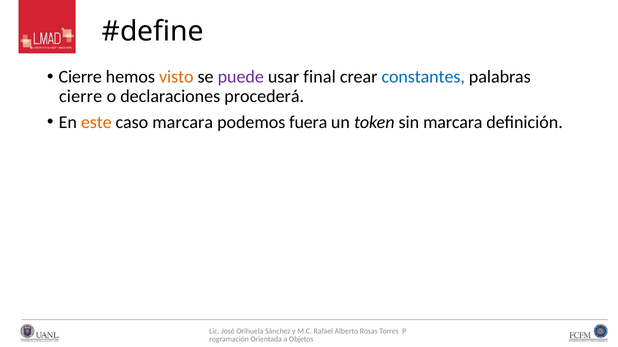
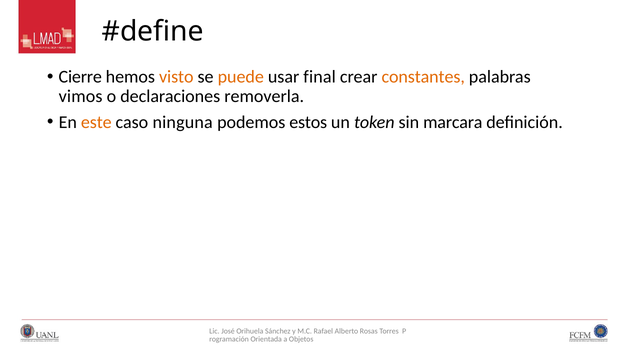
puede colour: purple -> orange
constantes colour: blue -> orange
cierre at (81, 97): cierre -> vimos
procederá: procederá -> removerla
caso marcara: marcara -> ninguna
fuera: fuera -> estos
